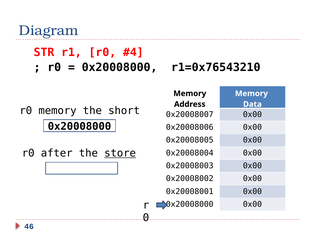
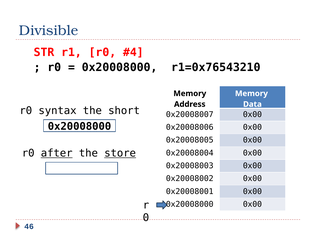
Diagram: Diagram -> Divisible
r0 memory: memory -> syntax
after underline: none -> present
